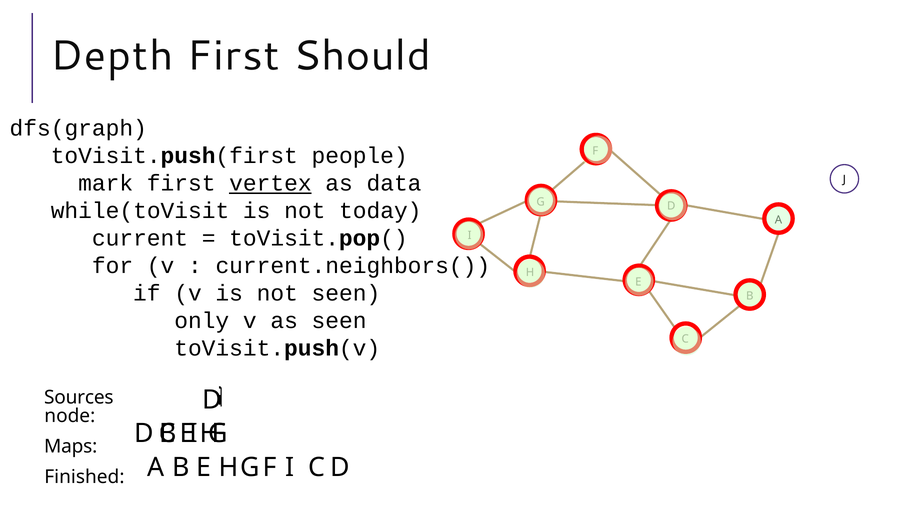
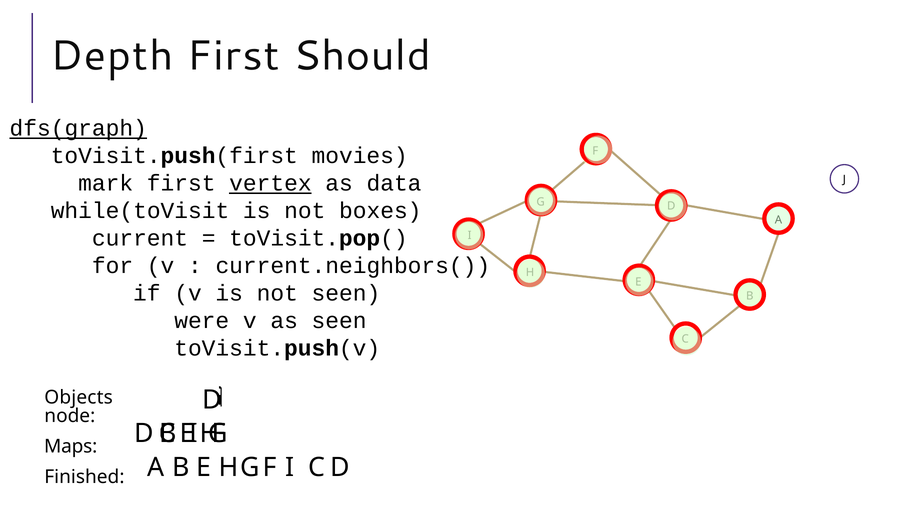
dfs(graph underline: none -> present
people: people -> movies
today: today -> boxes
only: only -> were
Sources: Sources -> Objects
